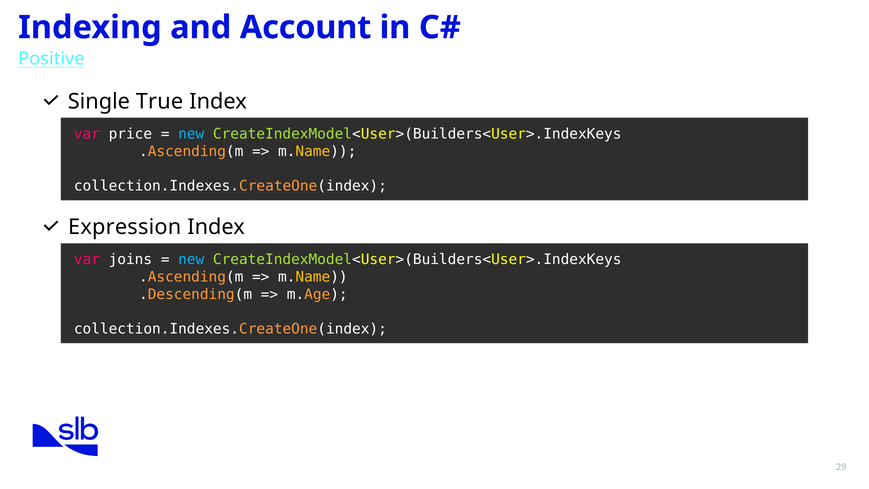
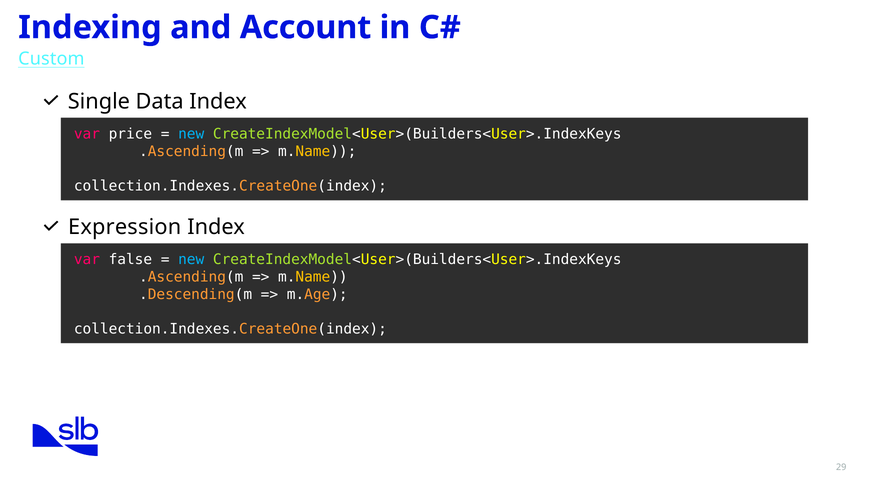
Positive: Positive -> Custom
True: True -> Data
joins: joins -> false
